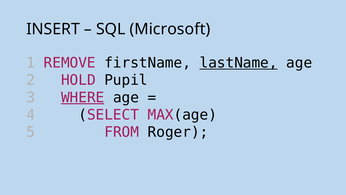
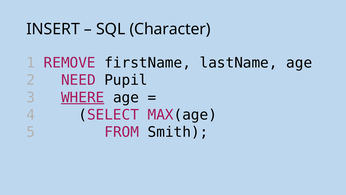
Microsoft: Microsoft -> Character
lastName underline: present -> none
HOLD: HOLD -> NEED
Roger: Roger -> Smith
